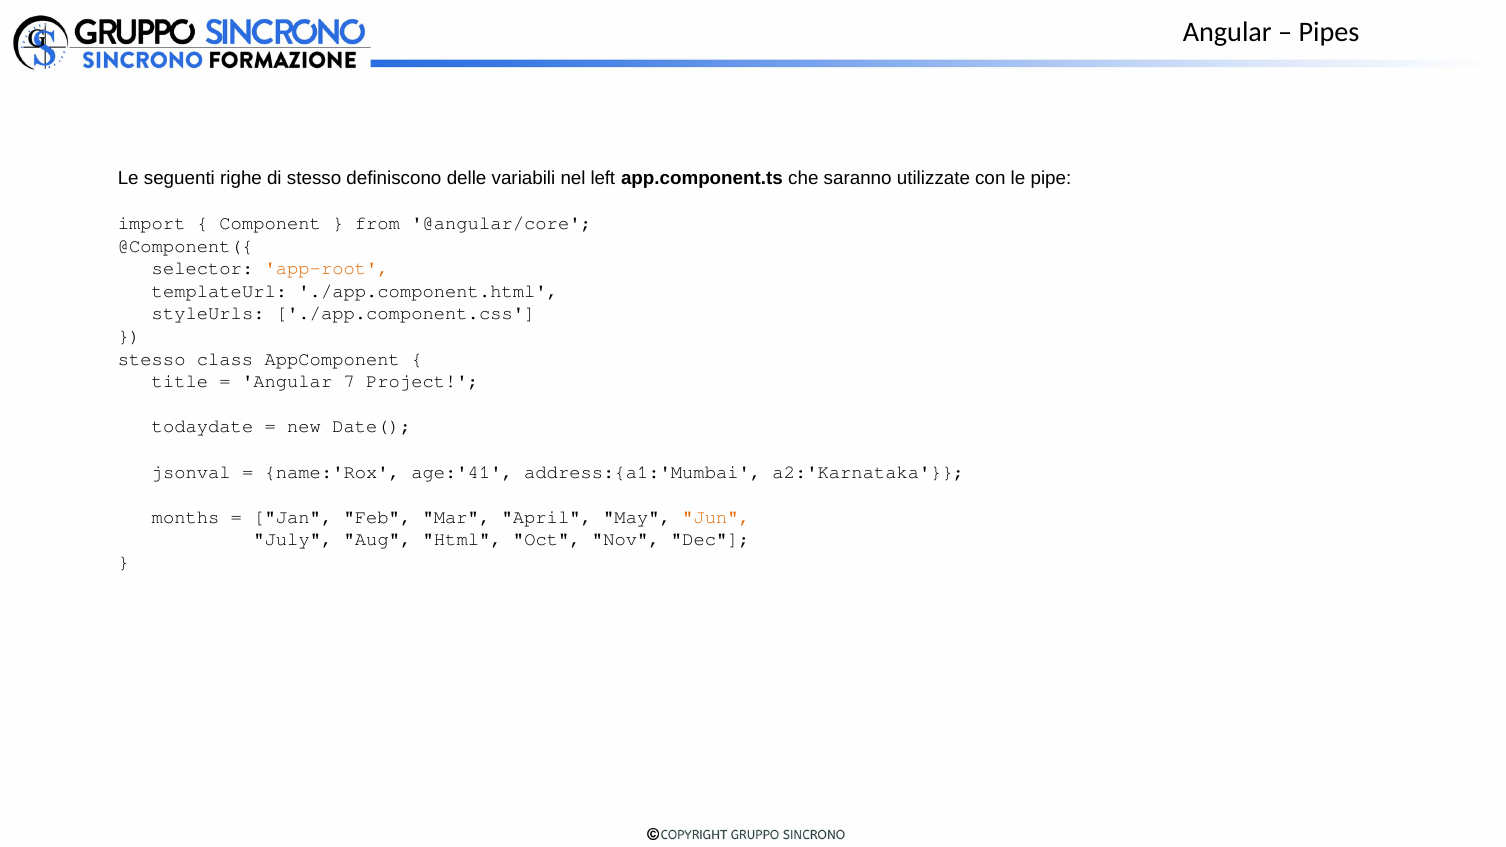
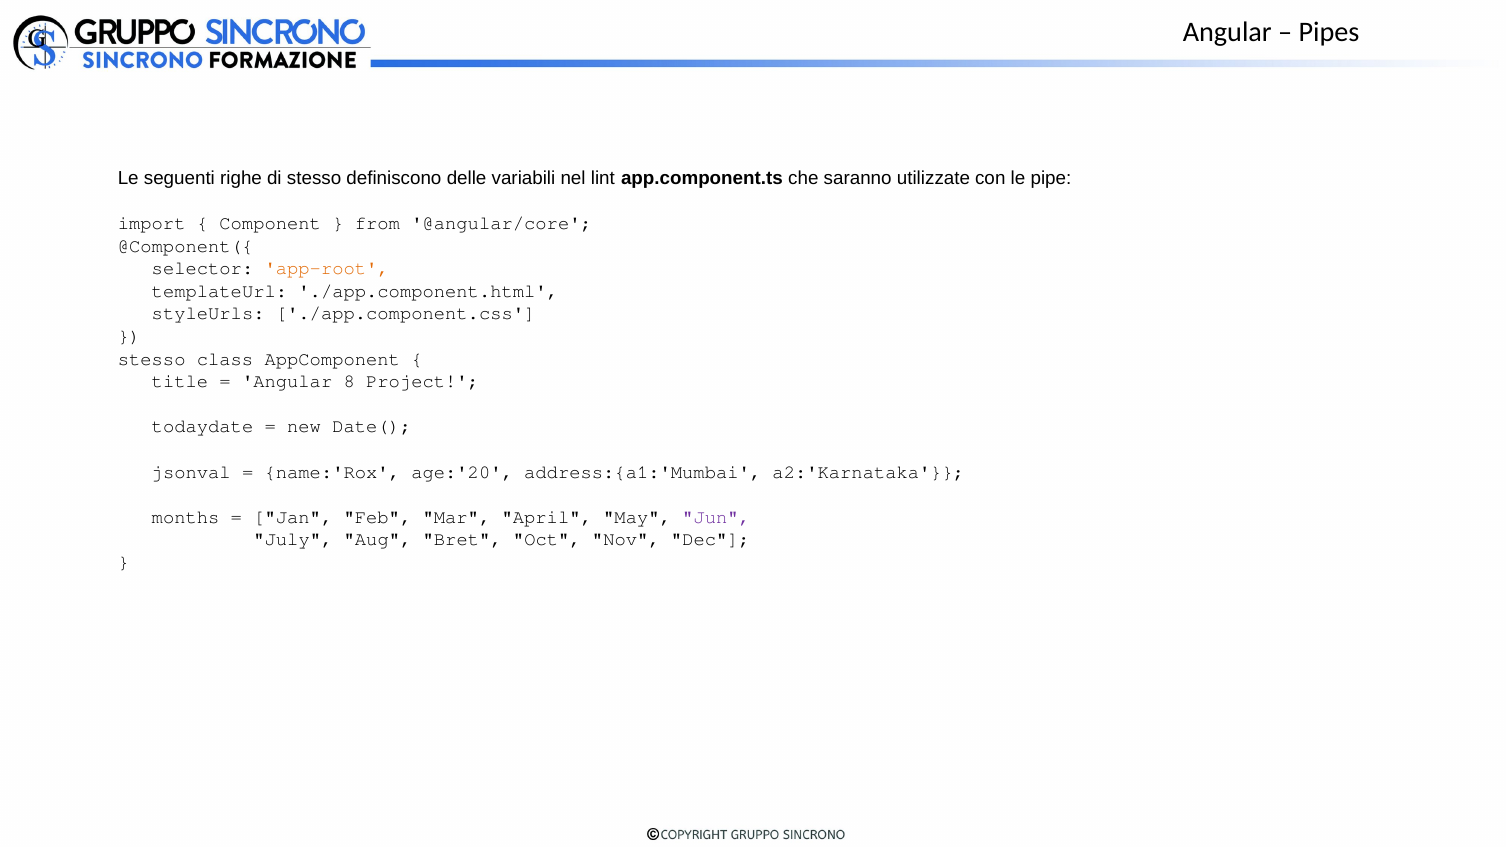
left: left -> lint
7: 7 -> 8
age:'41: age:'41 -> age:'20
Jun colour: orange -> purple
Html: Html -> Bret
